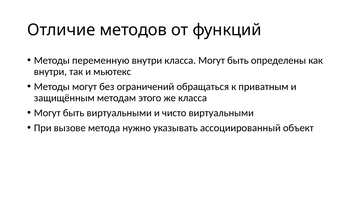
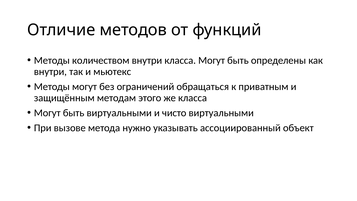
переменную: переменную -> количеством
